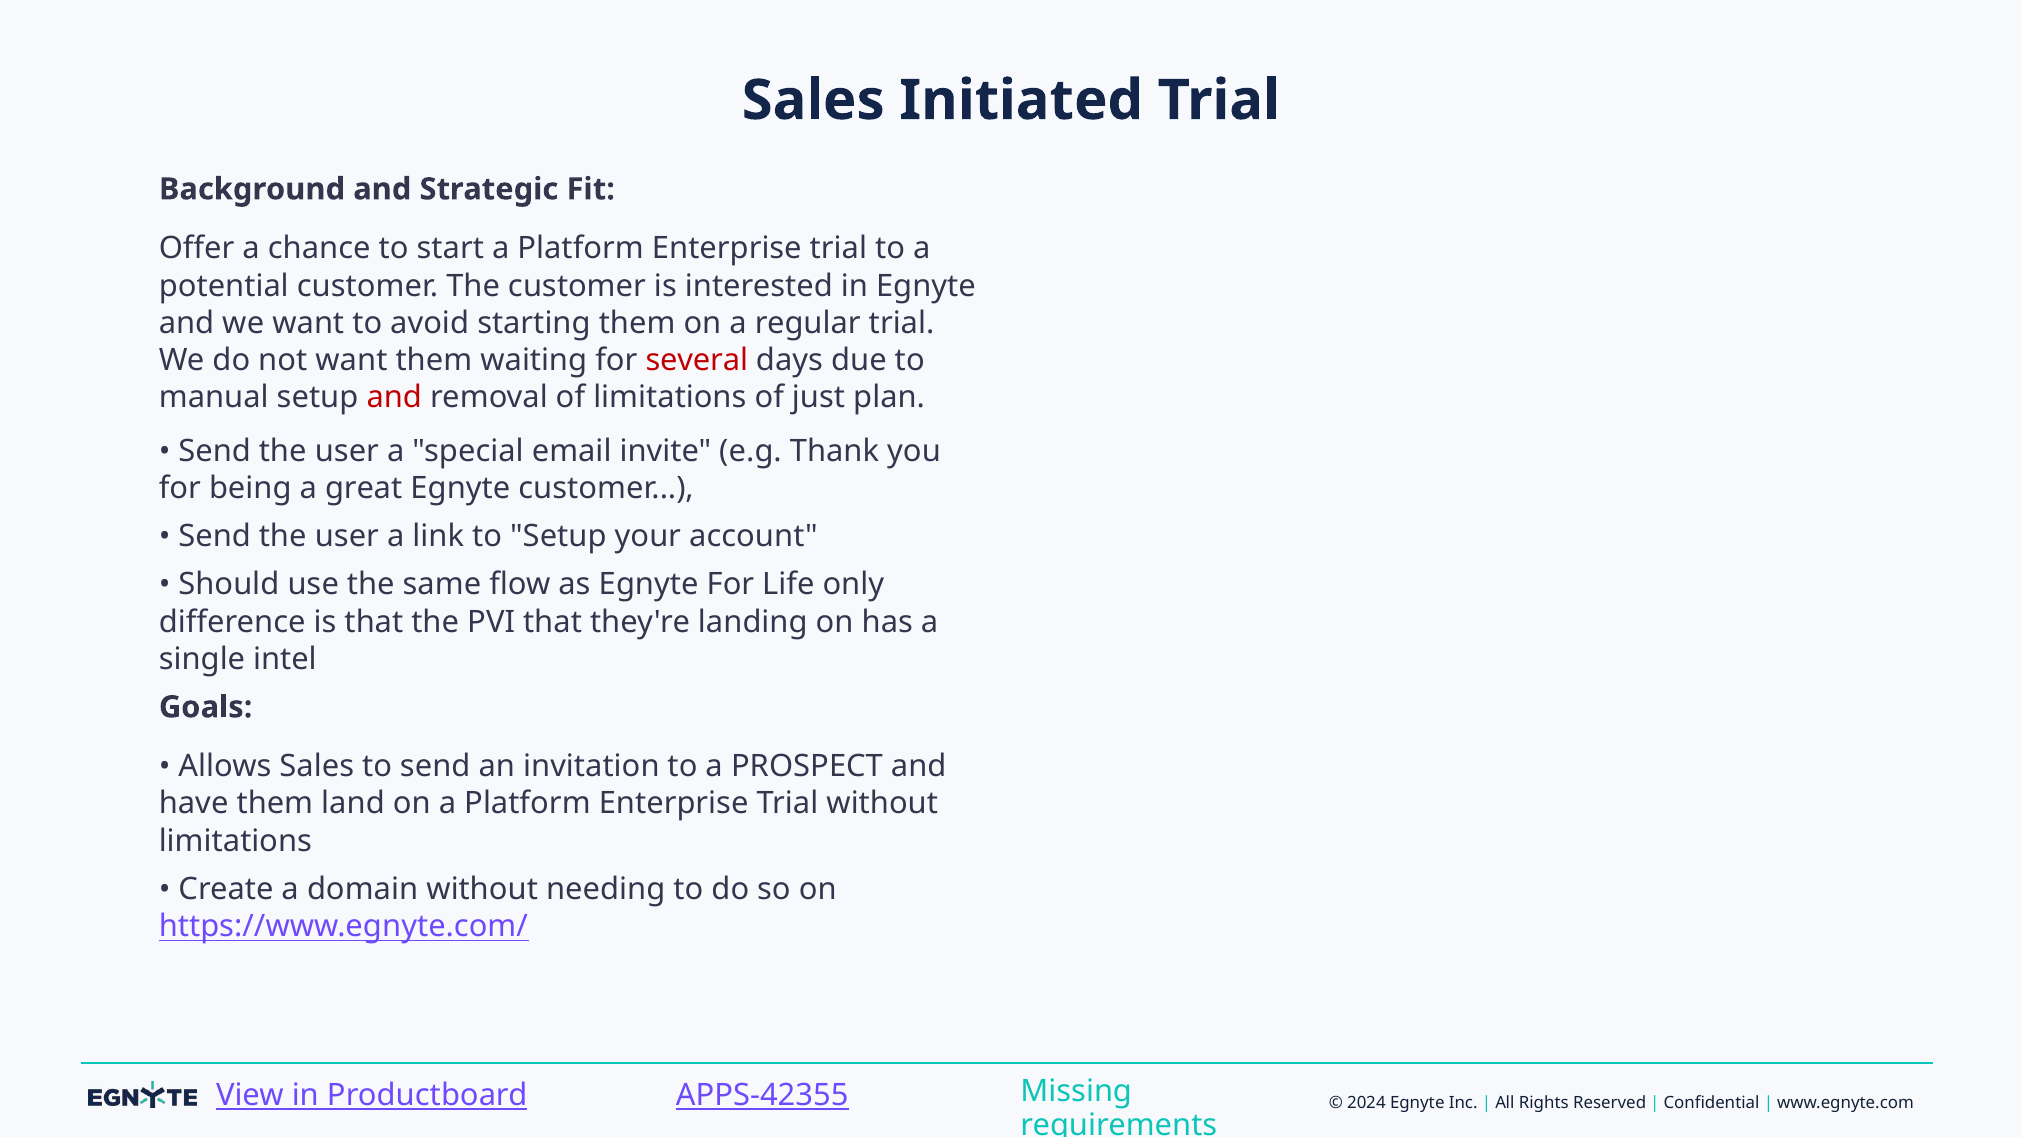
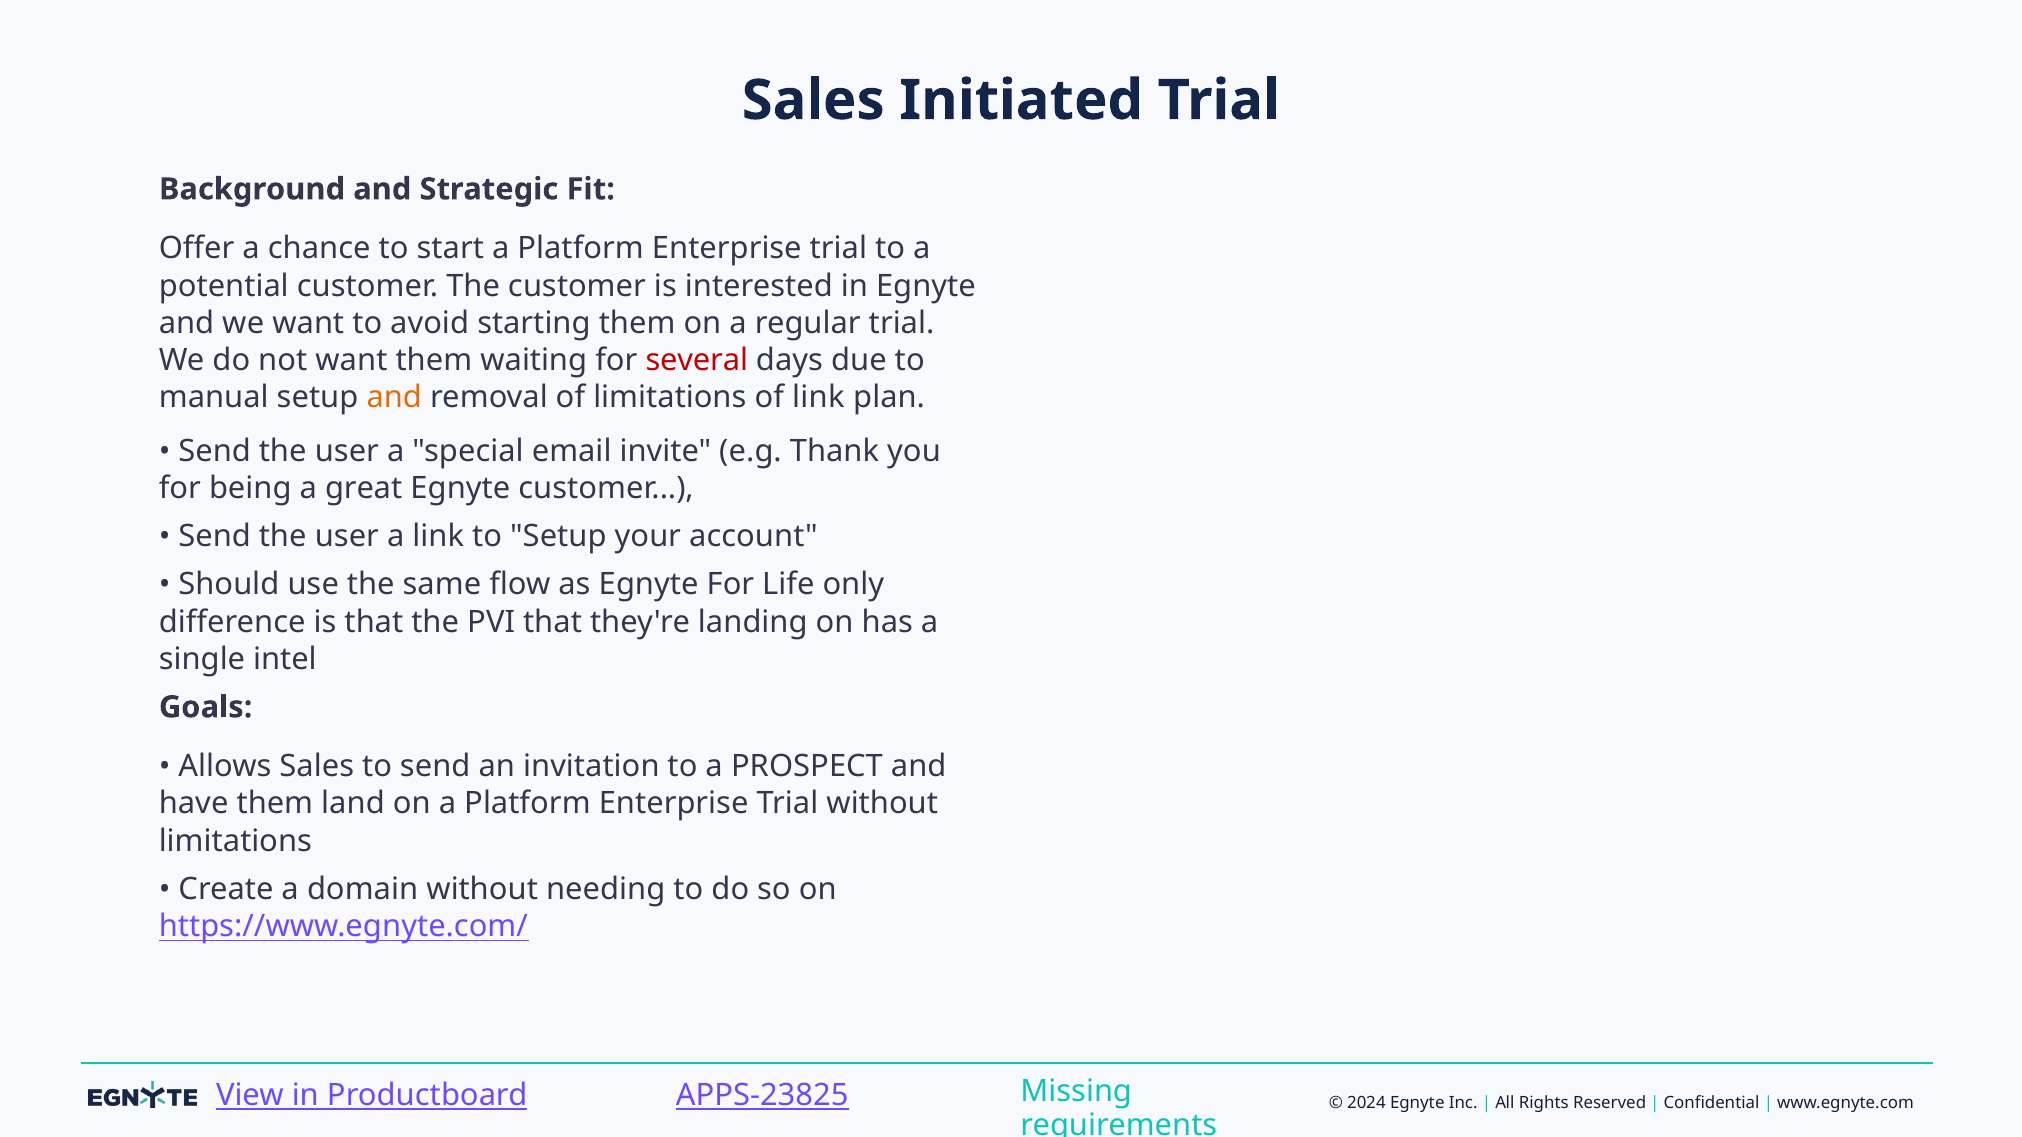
and at (394, 397) colour: red -> orange
of just: just -> link
APPS-42355: APPS-42355 -> APPS-23825
